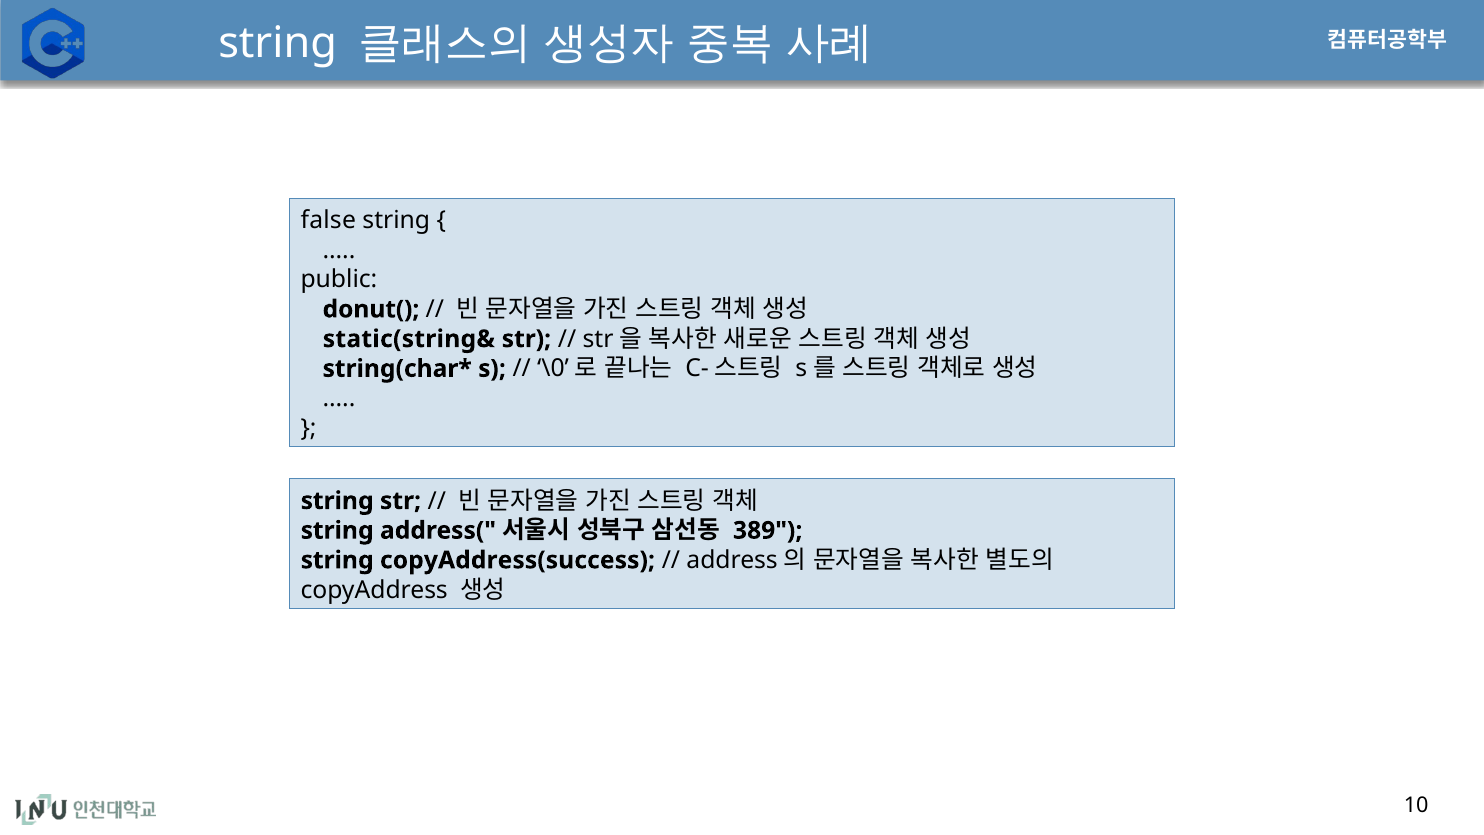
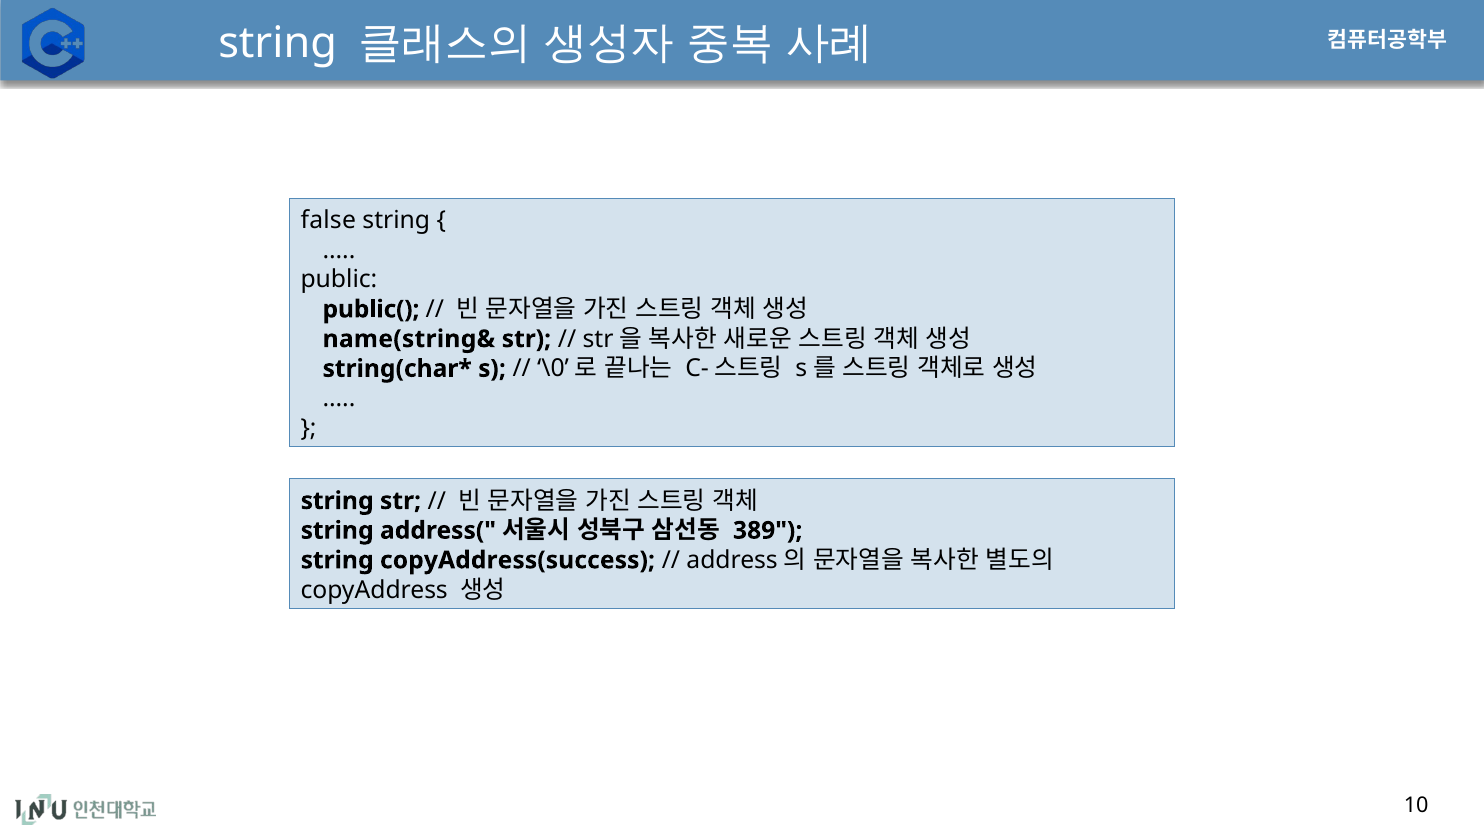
donut(: donut( -> public(
static(string&: static(string& -> name(string&
